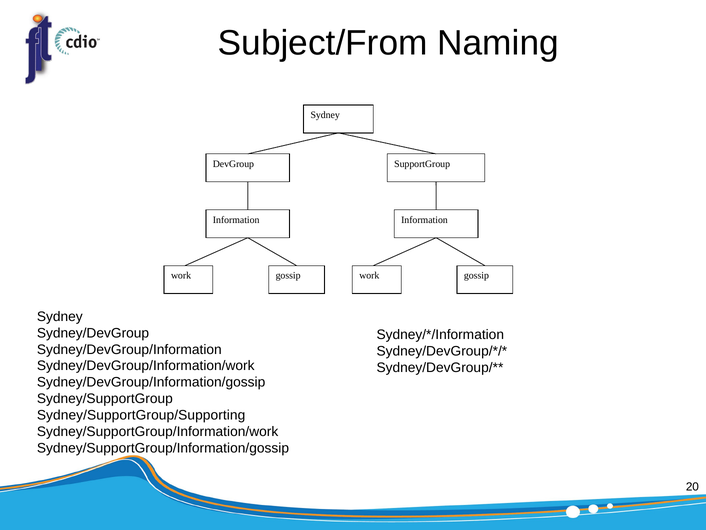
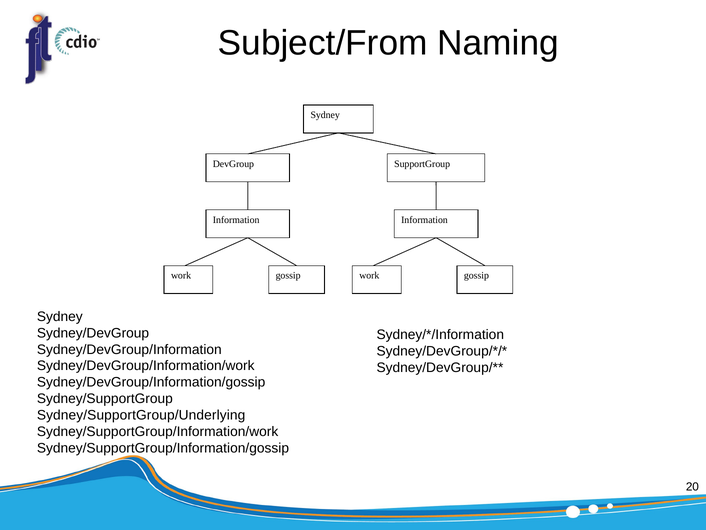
Sydney/SupportGroup/Supporting: Sydney/SupportGroup/Supporting -> Sydney/SupportGroup/Underlying
